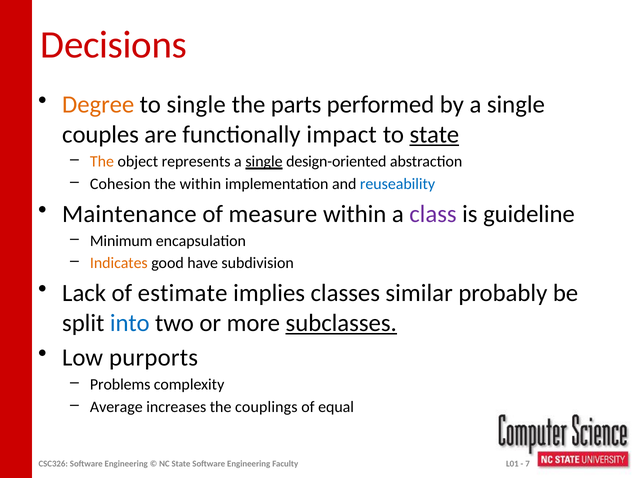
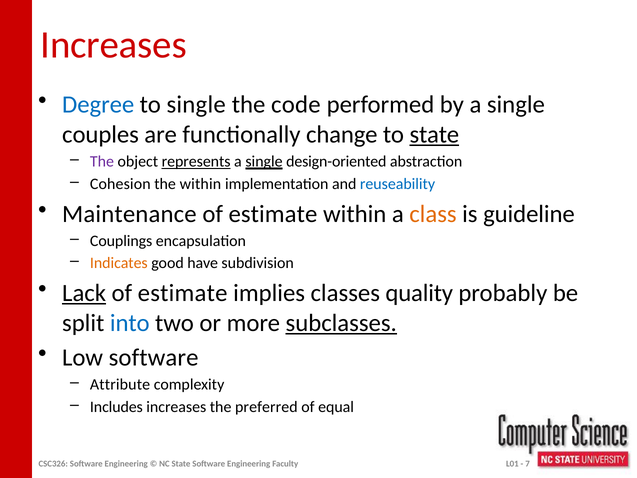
Decisions at (114, 45): Decisions -> Increases
Degree colour: orange -> blue
parts: parts -> code
impact: impact -> change
The at (102, 161) colour: orange -> purple
represents underline: none -> present
measure at (273, 214): measure -> estimate
class colour: purple -> orange
Minimum: Minimum -> Couplings
Lack underline: none -> present
similar: similar -> quality
Low purports: purports -> software
Problems: Problems -> Attribute
Average: Average -> Includes
couplings: couplings -> preferred
